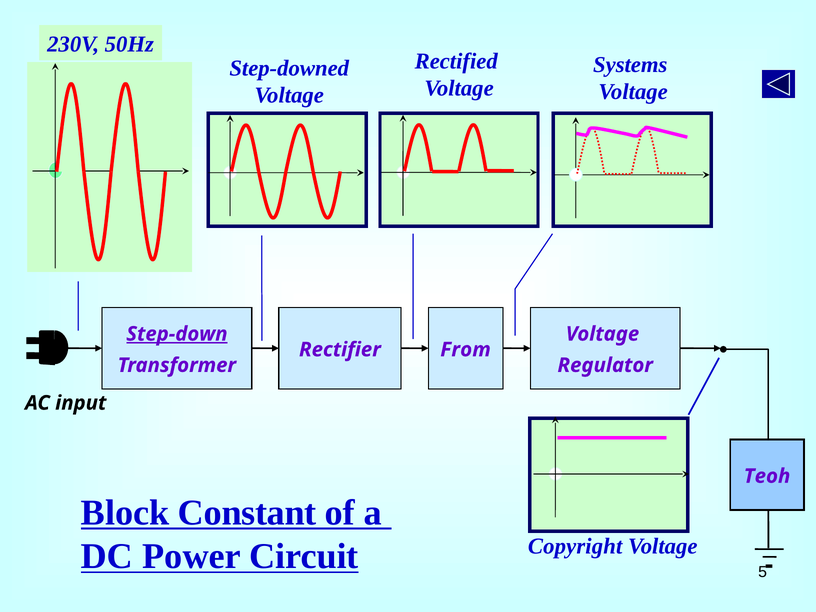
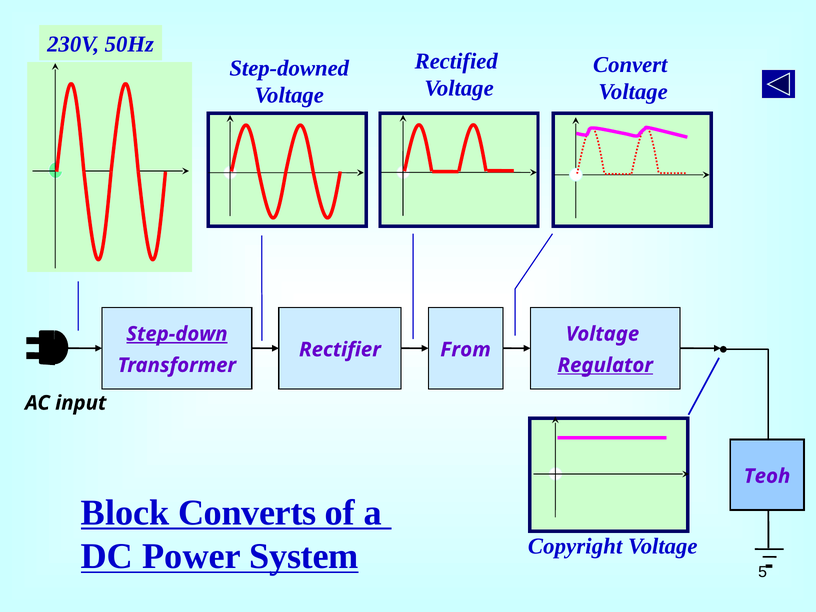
Systems: Systems -> Convert
Regulator underline: none -> present
Constant: Constant -> Converts
Circuit: Circuit -> System
